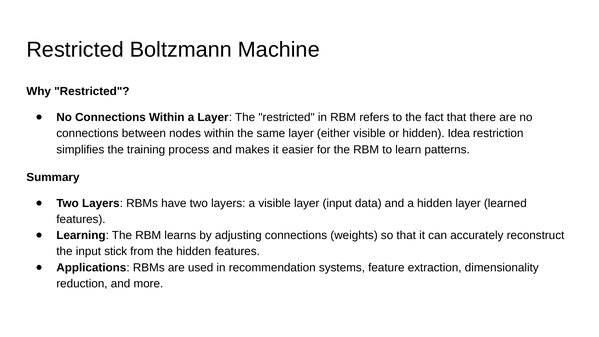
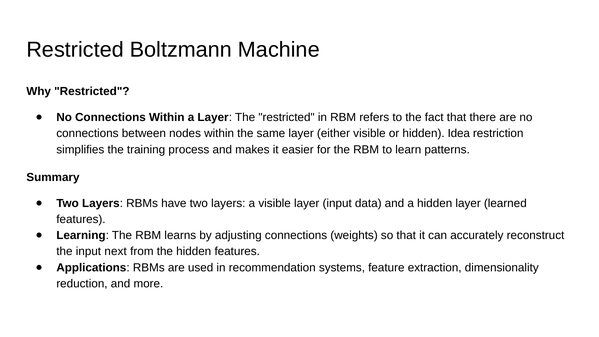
stick: stick -> next
